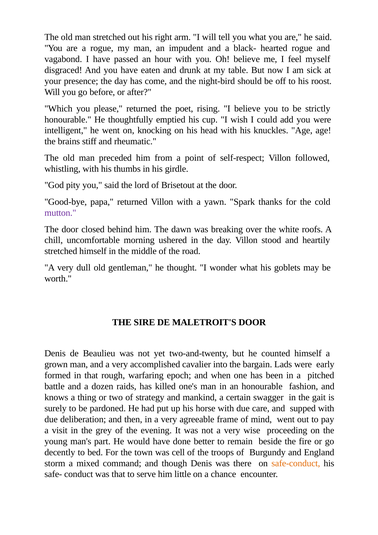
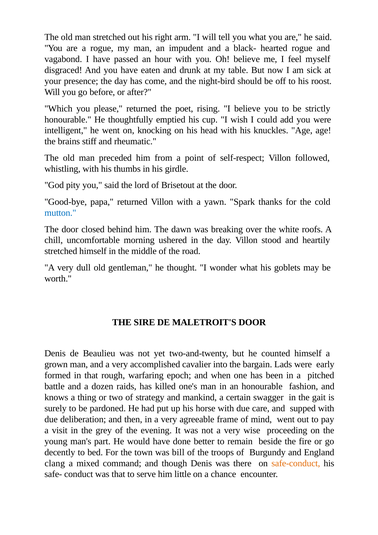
mutton colour: purple -> blue
cell: cell -> bill
storm: storm -> clang
